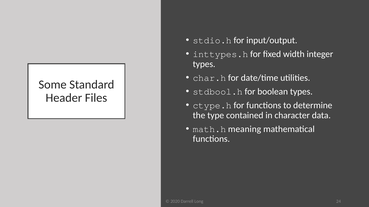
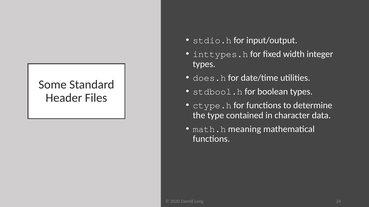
char.h: char.h -> does.h
